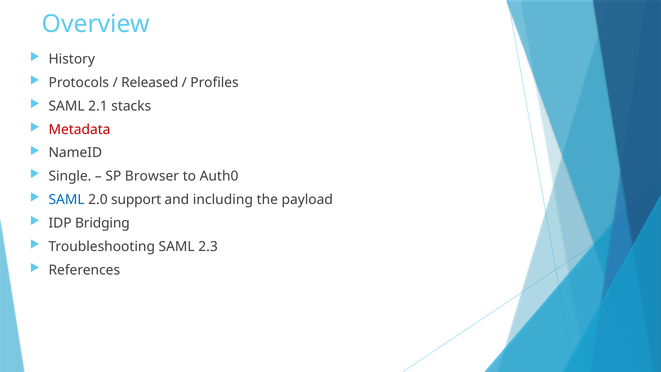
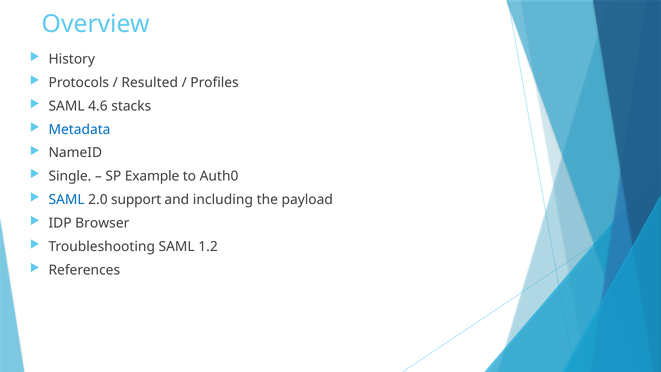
Released: Released -> Resulted
2.1: 2.1 -> 4.6
Metadata colour: red -> blue
Browser: Browser -> Example
Bridging: Bridging -> Browser
2.3: 2.3 -> 1.2
